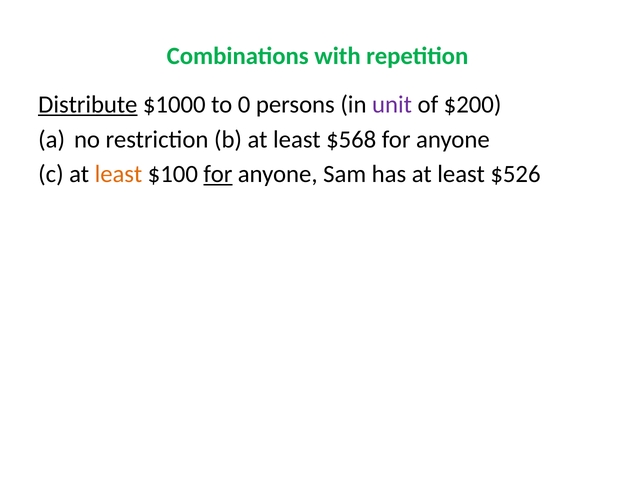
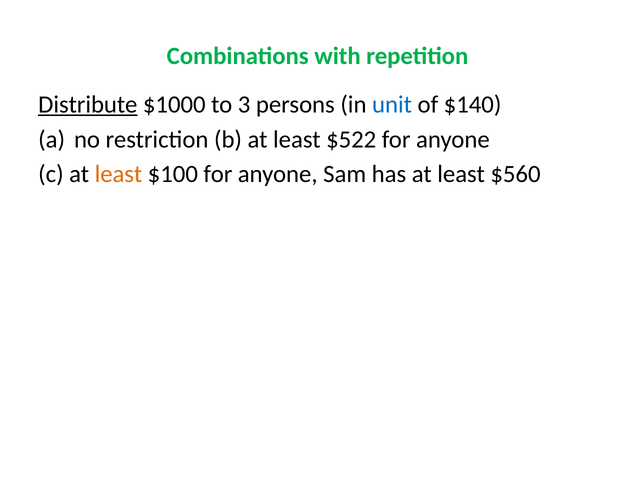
0: 0 -> 3
unit colour: purple -> blue
$200: $200 -> $140
$568: $568 -> $522
for at (218, 174) underline: present -> none
$526: $526 -> $560
